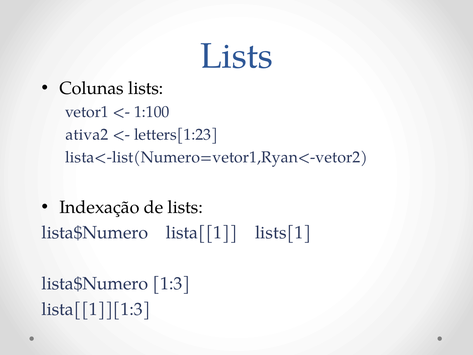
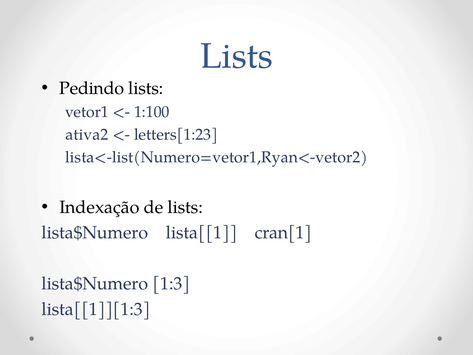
Colunas: Colunas -> Pedindo
lists[1: lists[1 -> cran[1
